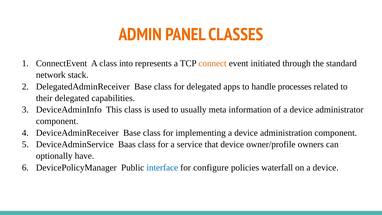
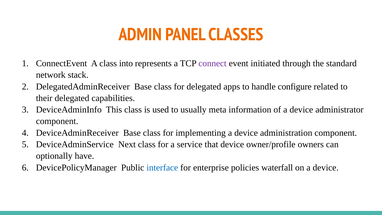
connect colour: orange -> purple
processes: processes -> configure
Baas: Baas -> Next
configure: configure -> enterprise
